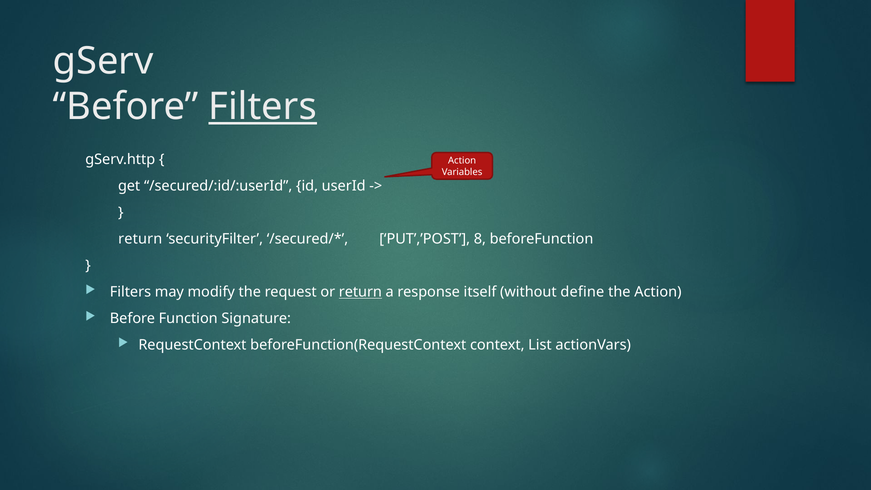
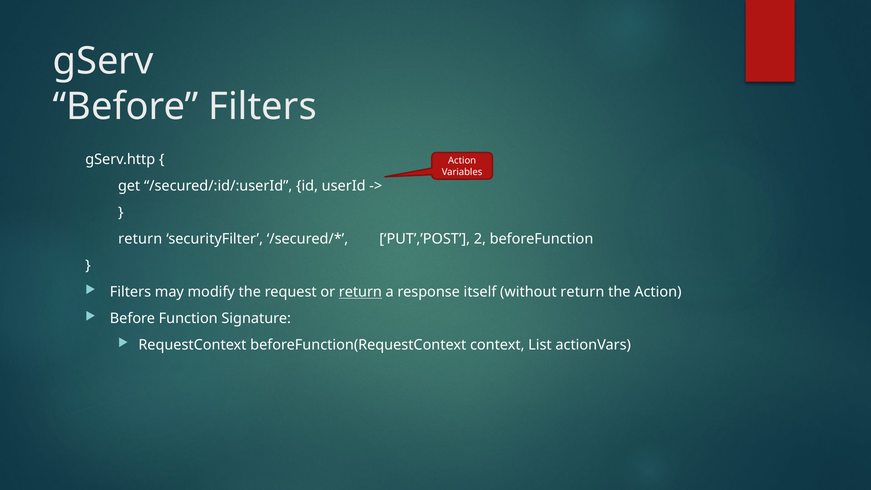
Filters at (263, 107) underline: present -> none
8: 8 -> 2
without define: define -> return
